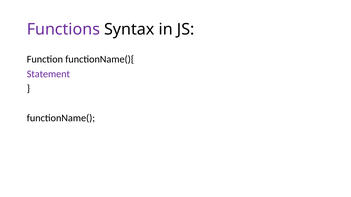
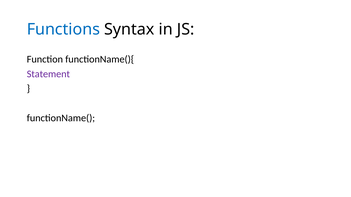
Functions colour: purple -> blue
